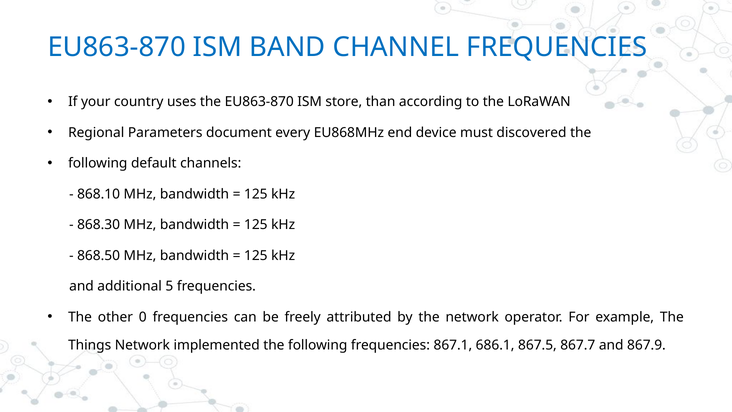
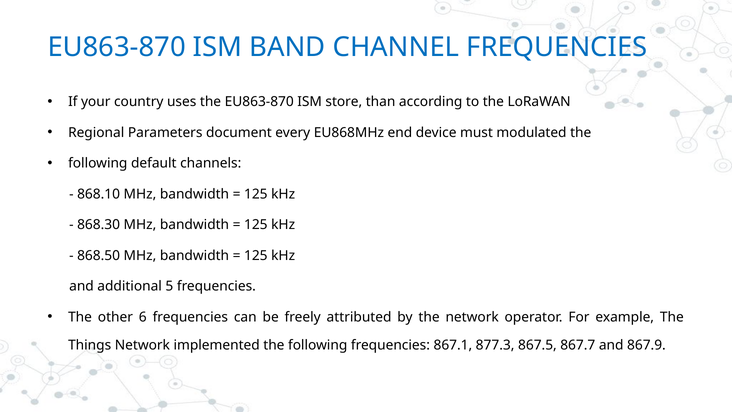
discovered: discovered -> modulated
0: 0 -> 6
686.1: 686.1 -> 877.3
